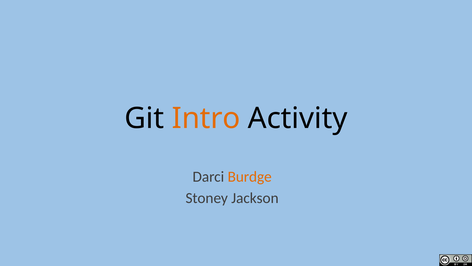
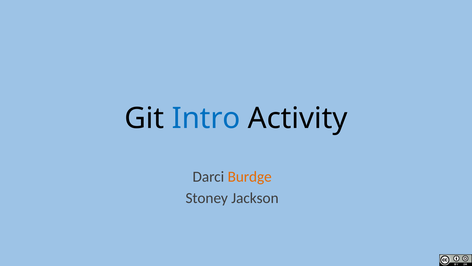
Intro colour: orange -> blue
